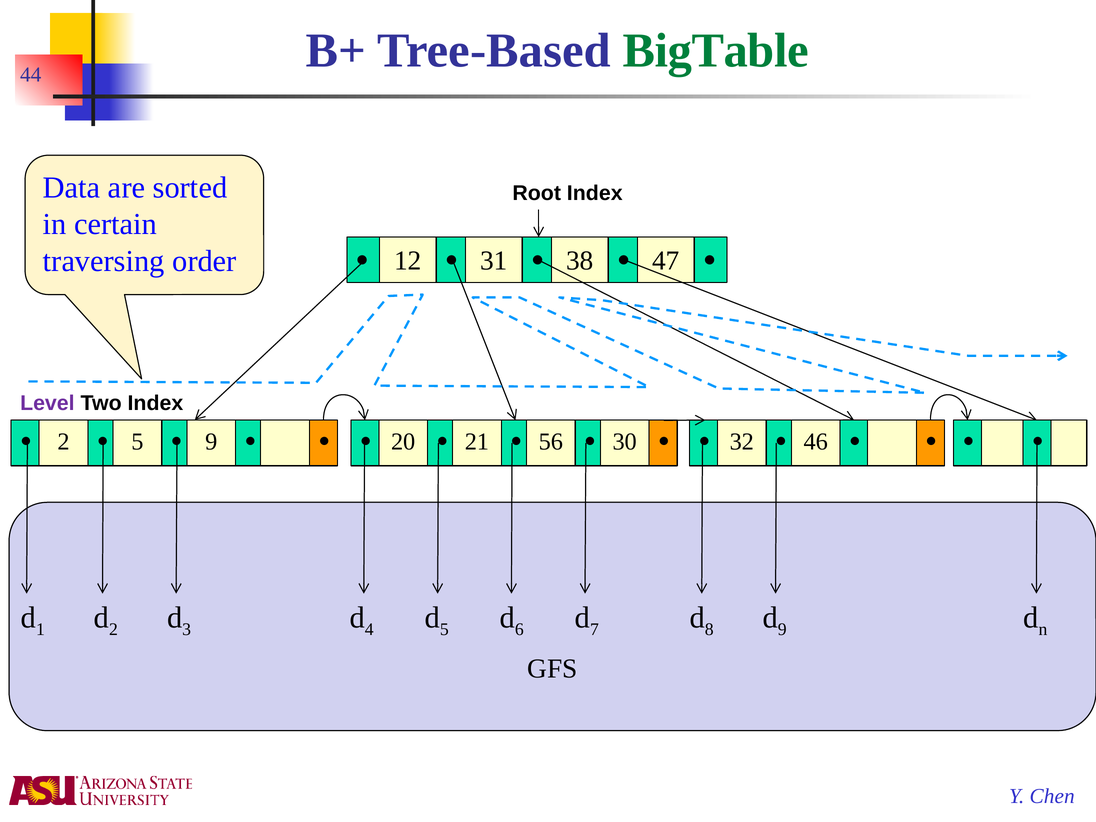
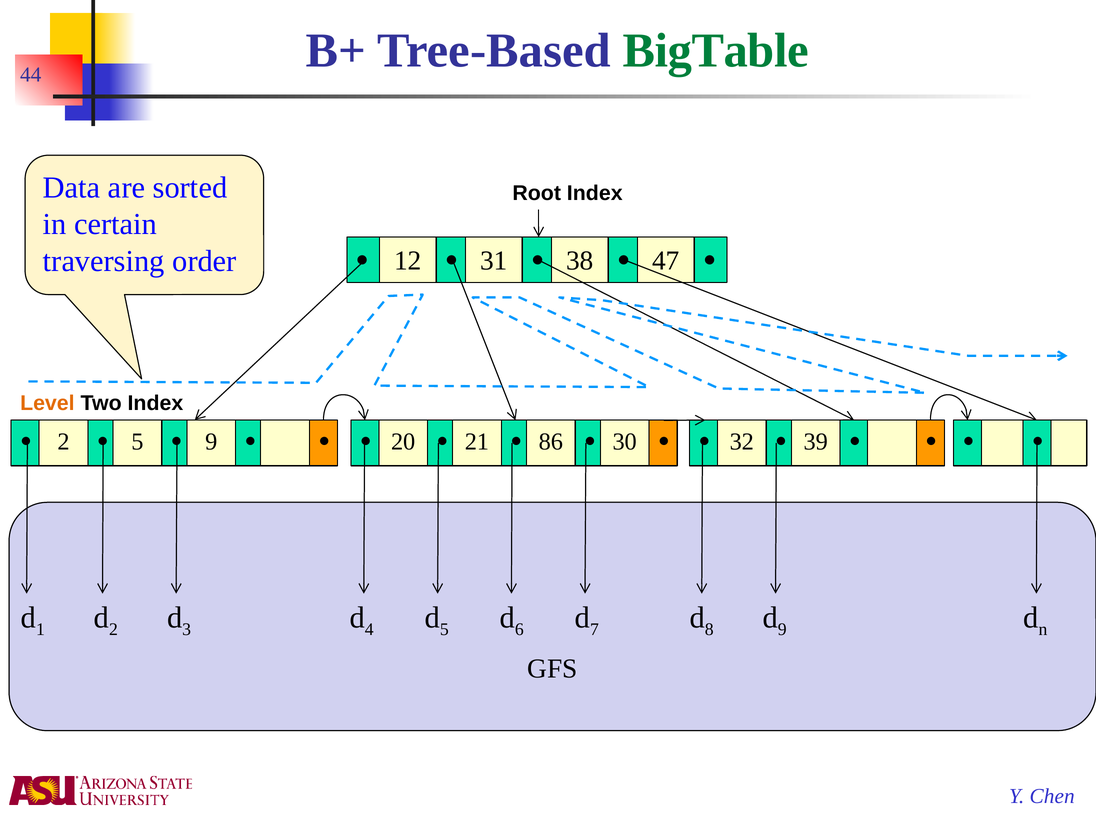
Level colour: purple -> orange
56: 56 -> 86
46: 46 -> 39
